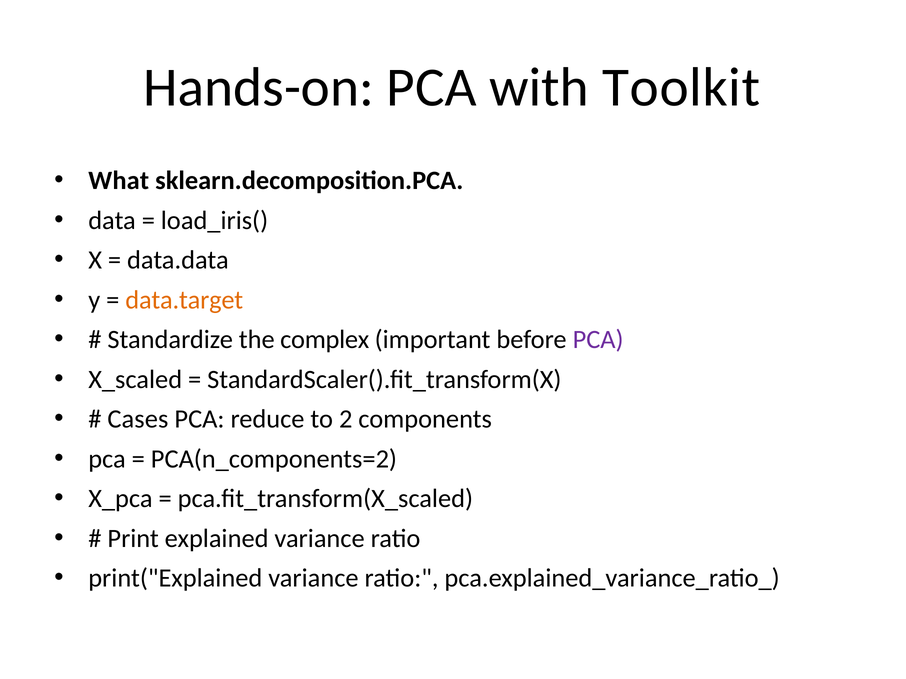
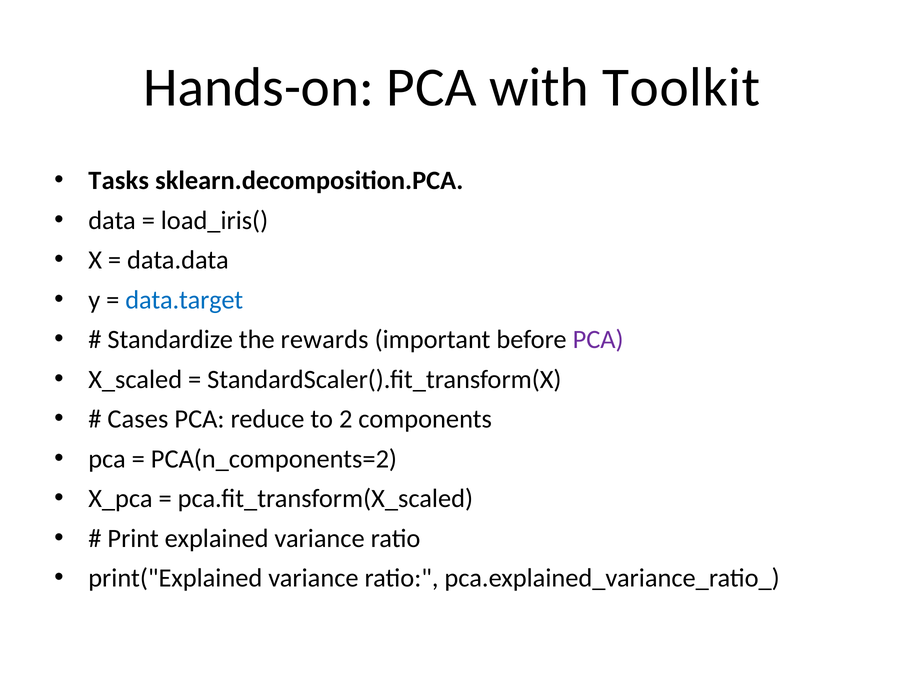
What: What -> Tasks
data.target colour: orange -> blue
complex: complex -> rewards
